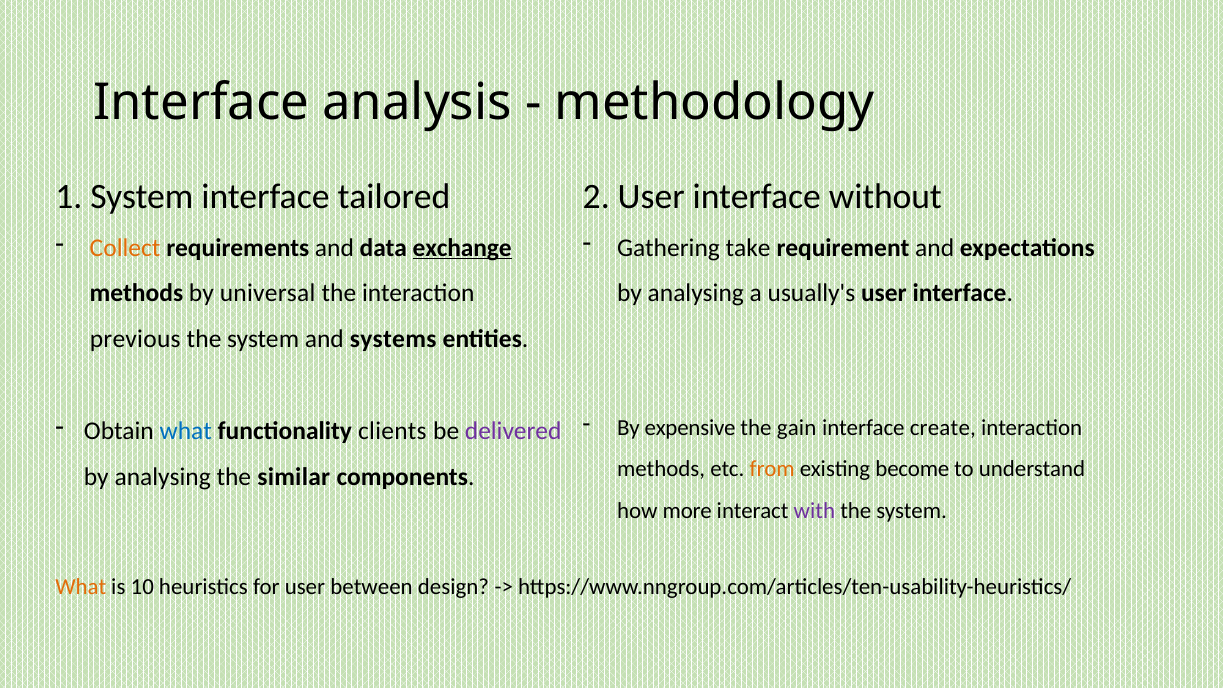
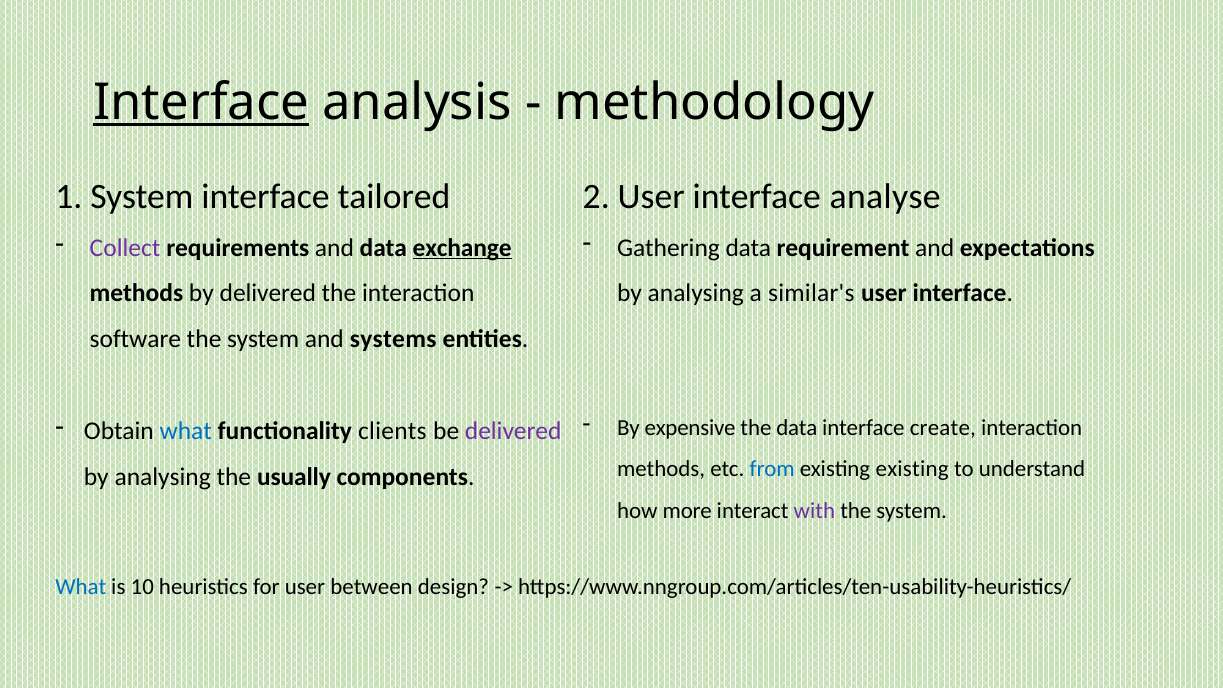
Interface at (201, 103) underline: none -> present
without: without -> analyse
Collect colour: orange -> purple
Gathering take: take -> data
by universal: universal -> delivered
usually's: usually's -> similar's
previous: previous -> software
the gain: gain -> data
from colour: orange -> blue
existing become: become -> existing
similar: similar -> usually
What at (81, 587) colour: orange -> blue
